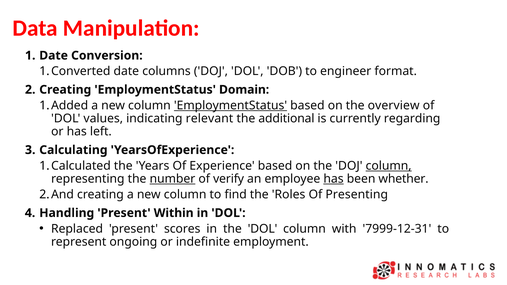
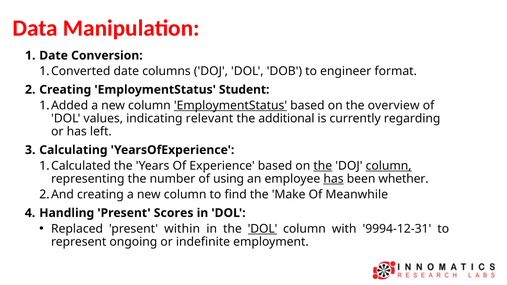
Domain: Domain -> Student
the at (323, 166) underline: none -> present
number underline: present -> none
verify: verify -> using
Roles: Roles -> Make
Presenting: Presenting -> Meanwhile
Within: Within -> Scores
scores: scores -> within
DOL at (263, 229) underline: none -> present
7999-12-31: 7999-12-31 -> 9994-12-31
